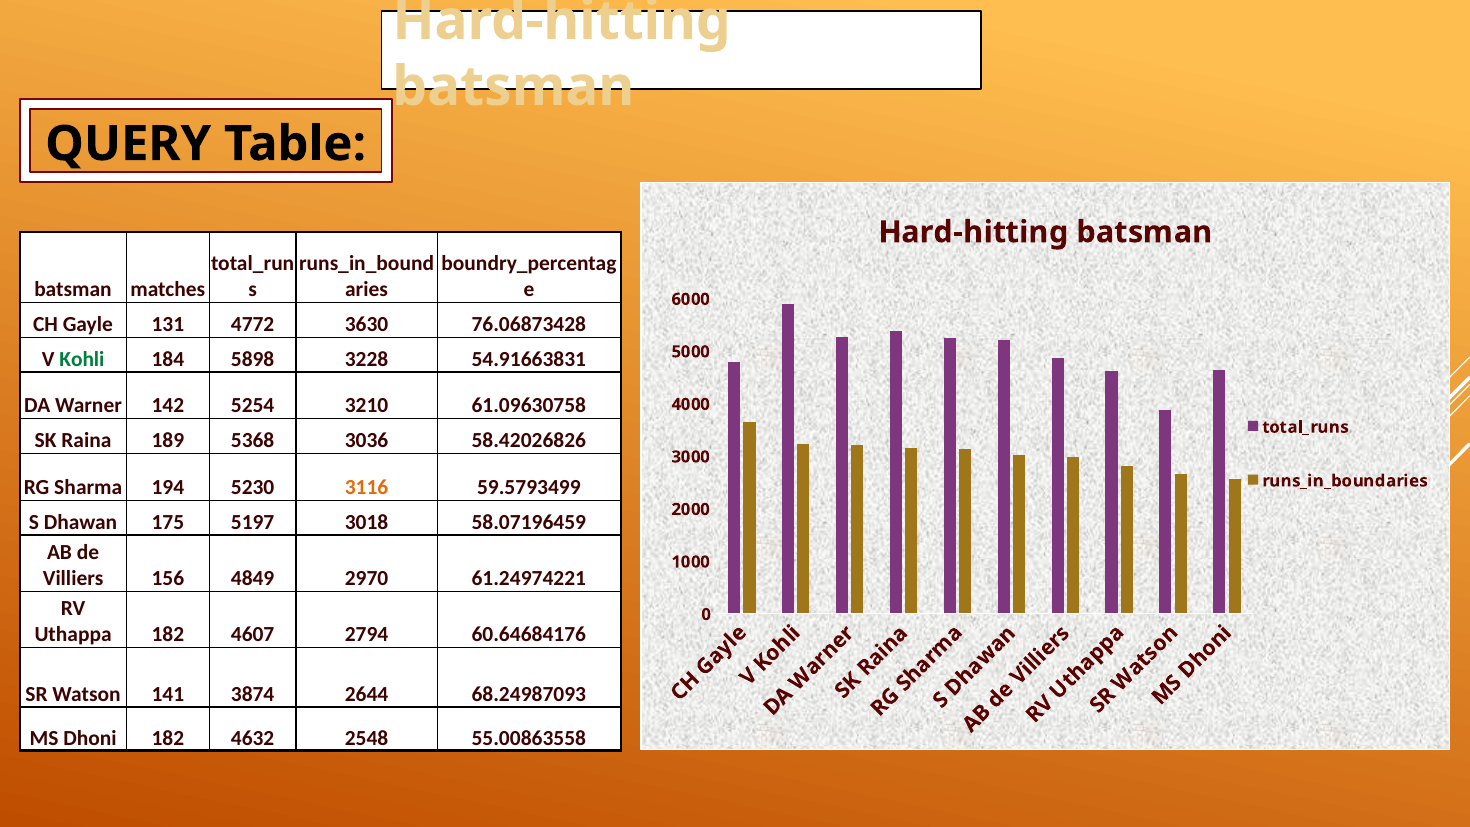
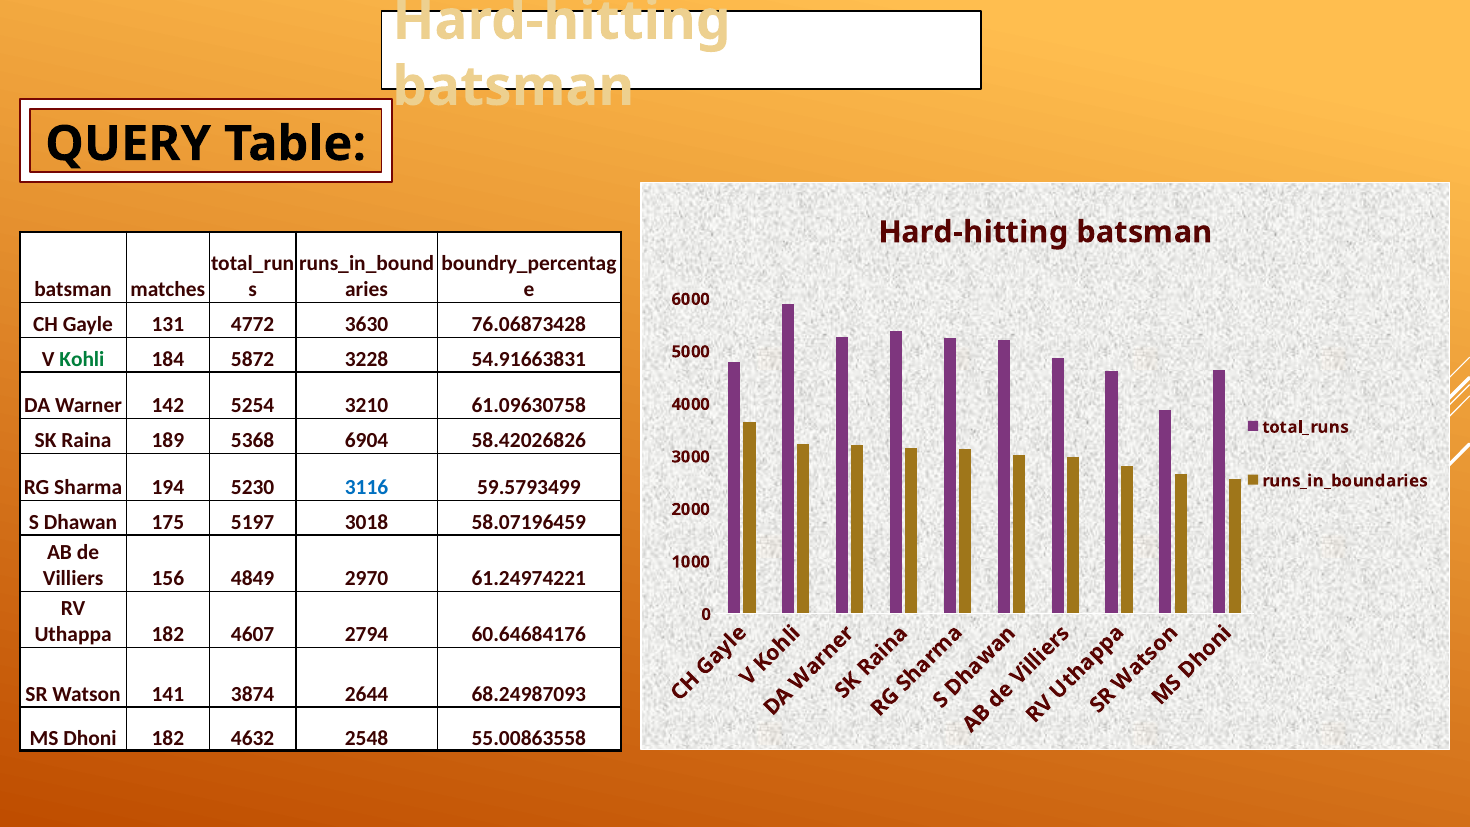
5898: 5898 -> 5872
3036: 3036 -> 6904
3116 colour: orange -> blue
